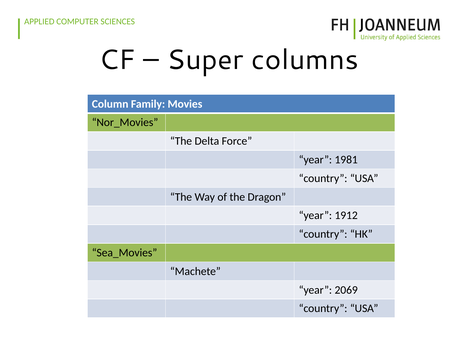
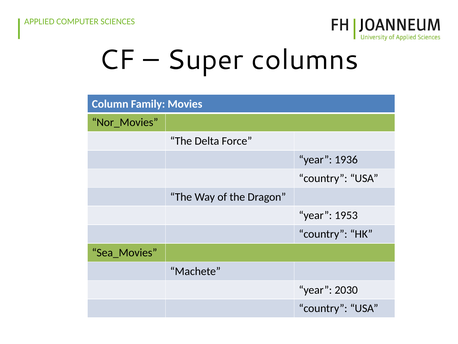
1981: 1981 -> 1936
1912: 1912 -> 1953
2069: 2069 -> 2030
